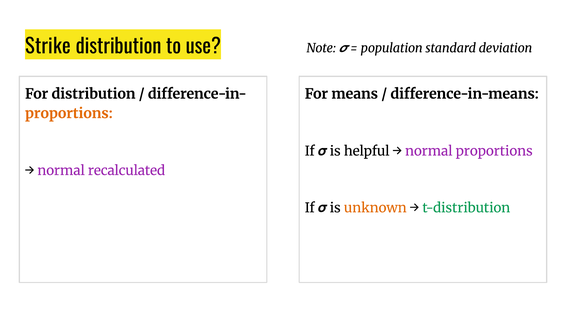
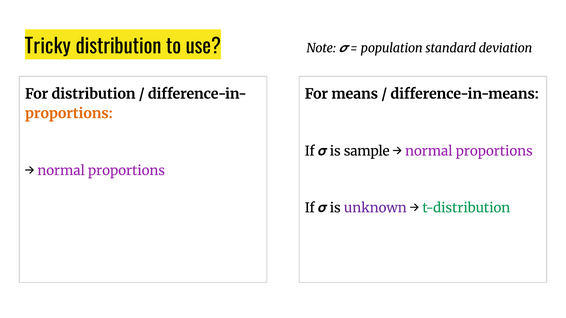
Strike: Strike -> Tricky
helpful: helpful -> sample
recalculated at (126, 171): recalculated -> proportions
unknown colour: orange -> purple
